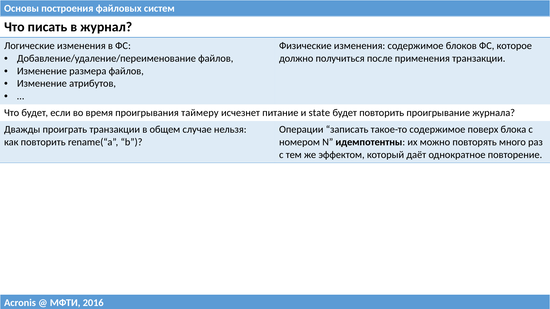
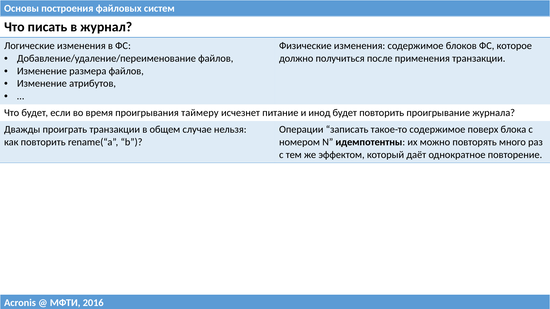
state: state -> инод
